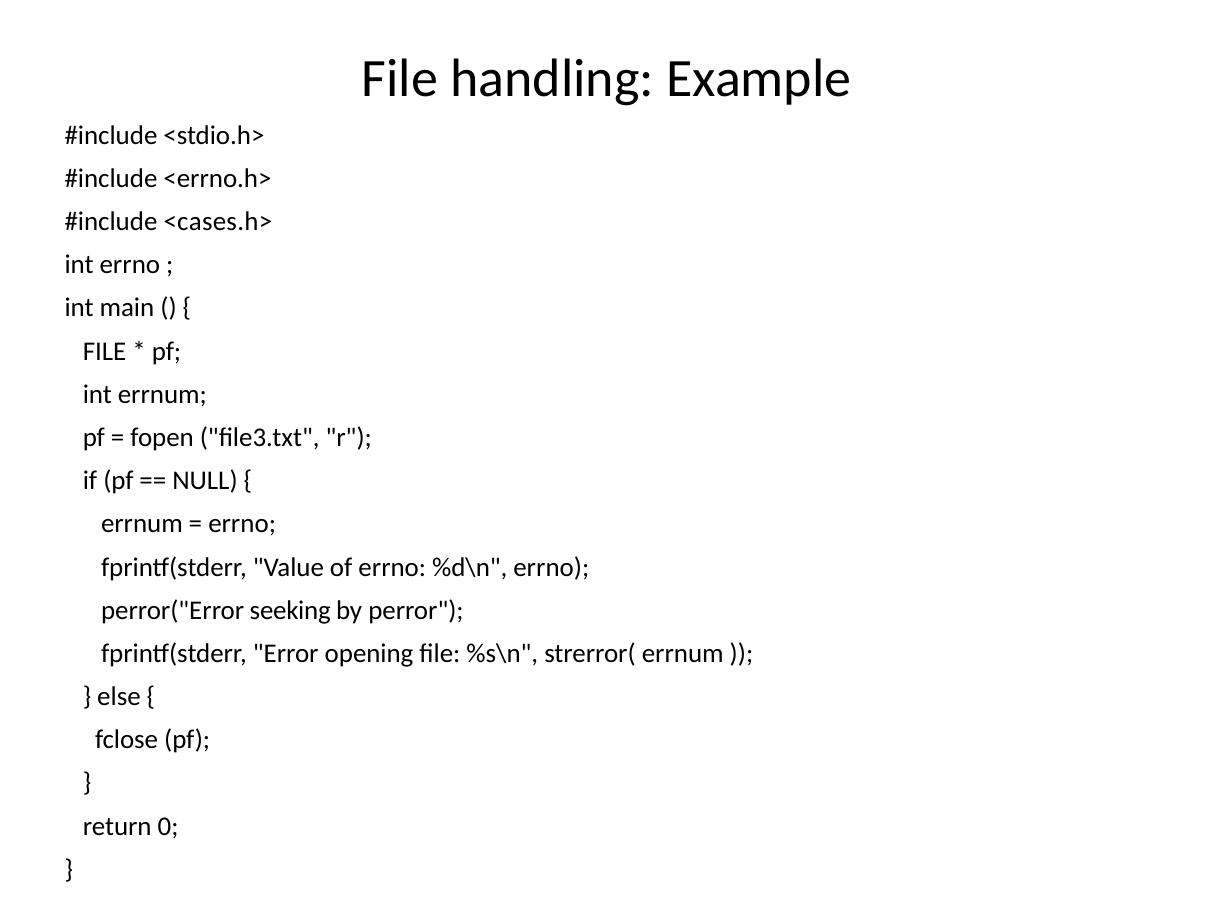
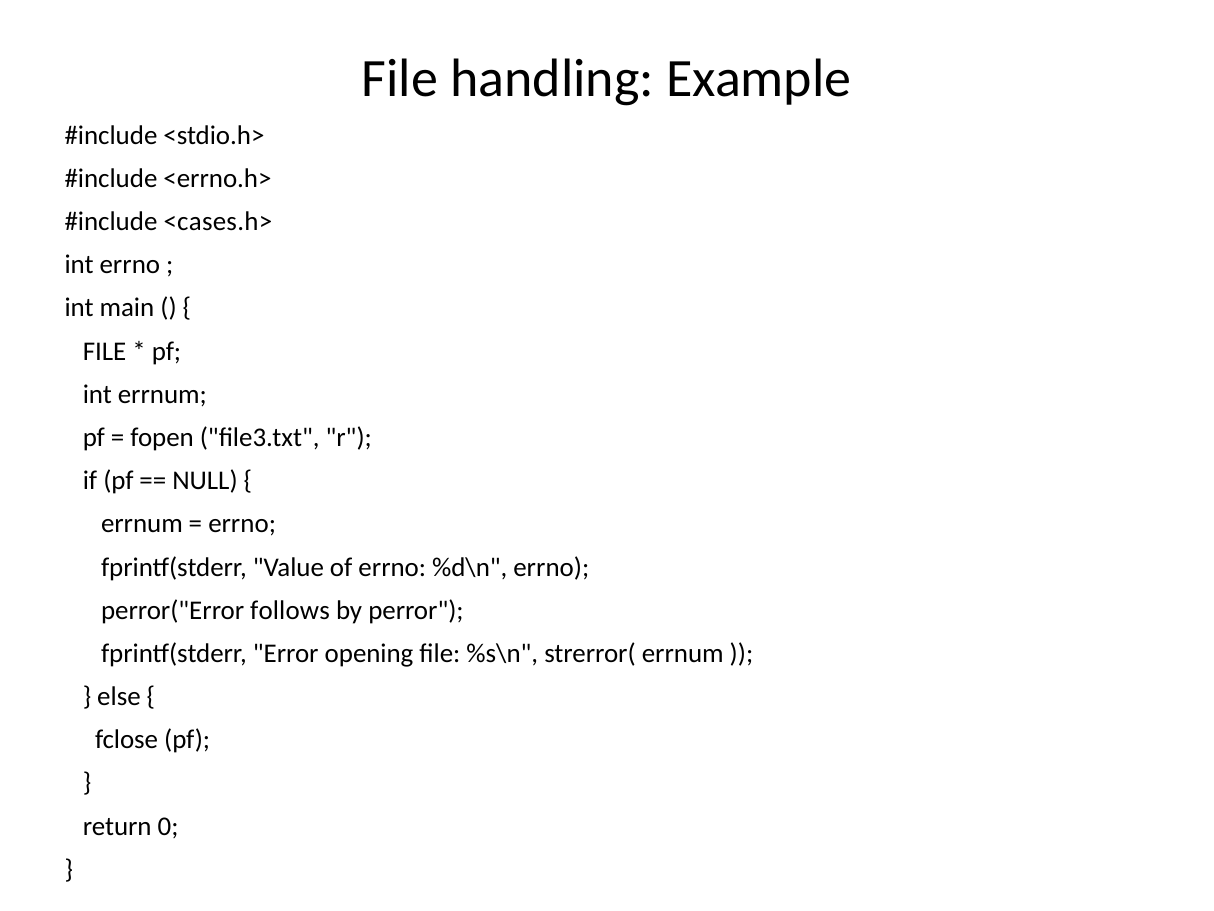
seeking: seeking -> follows
